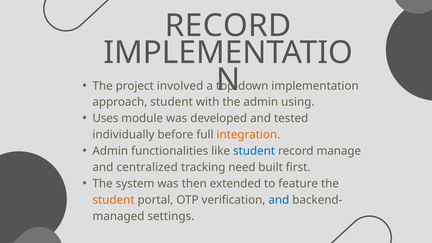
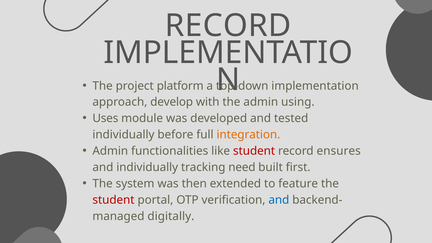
involved: involved -> platform
approach student: student -> develop
student at (254, 151) colour: blue -> red
manage: manage -> ensures
and centralized: centralized -> individually
student at (113, 200) colour: orange -> red
settings: settings -> digitally
